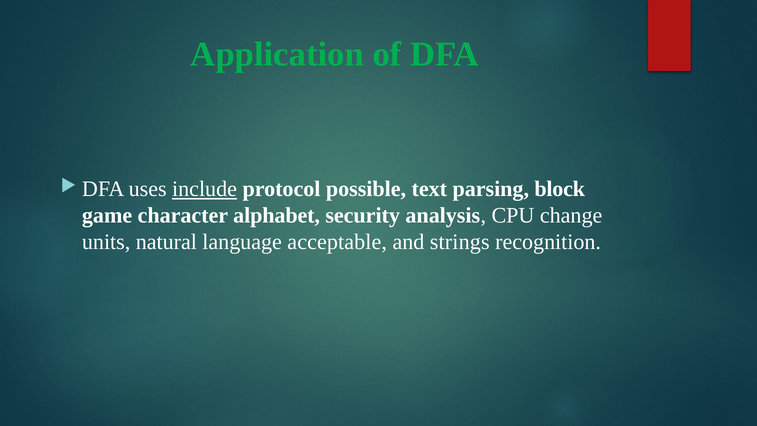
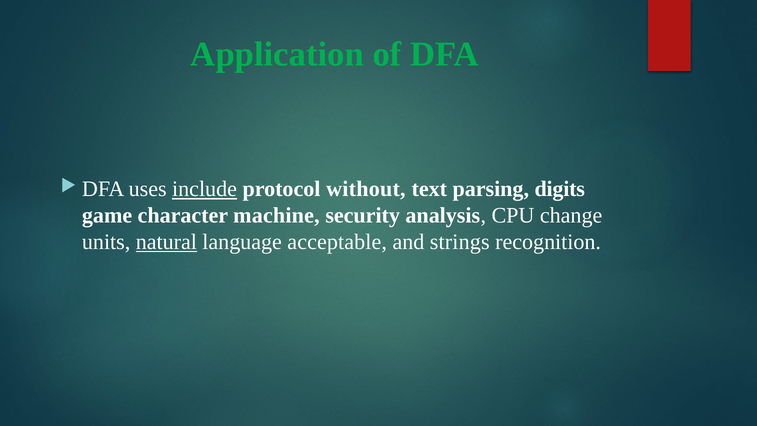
possible: possible -> without
block: block -> digits
alphabet: alphabet -> machine
natural underline: none -> present
